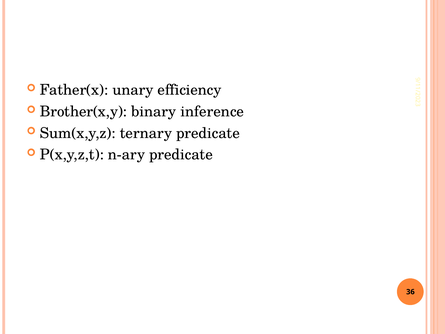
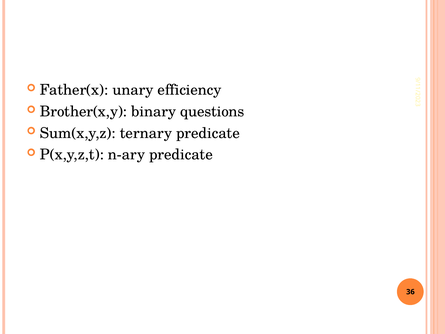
inference: inference -> questions
